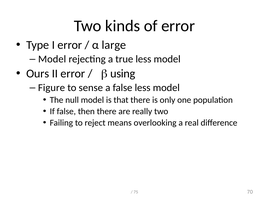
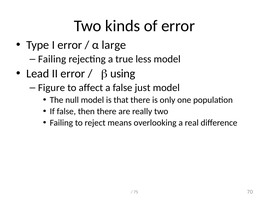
Model at (52, 59): Model -> Failing
Ours: Ours -> Lead
sense: sense -> affect
false less: less -> just
